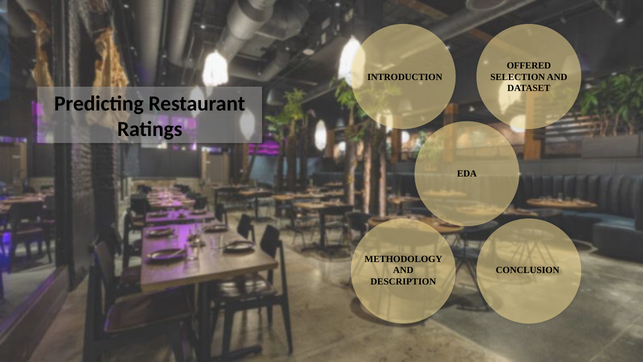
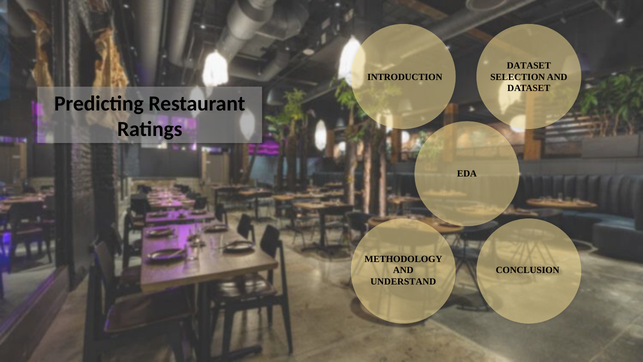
OFFERED at (529, 66): OFFERED -> DATASET
DESCRIPTION: DESCRIPTION -> UNDERSTAND
